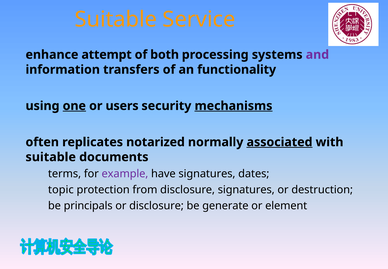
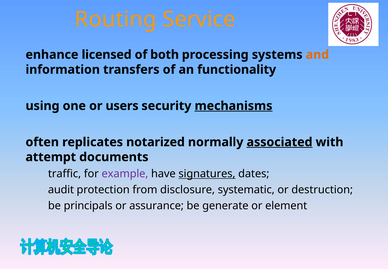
Suitable at (116, 19): Suitable -> Routing
attempt: attempt -> licensed
and colour: purple -> orange
one underline: present -> none
suitable at (51, 157): suitable -> attempt
terms: terms -> traffic
signatures at (207, 174) underline: none -> present
topic: topic -> audit
disclosure signatures: signatures -> systematic
or disclosure: disclosure -> assurance
